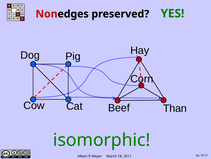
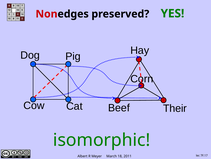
Than: Than -> Their
